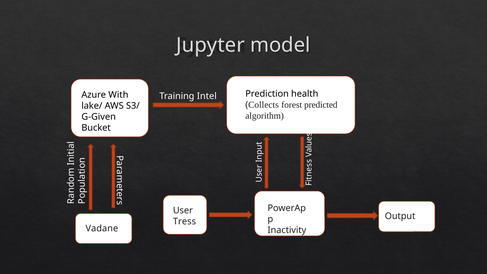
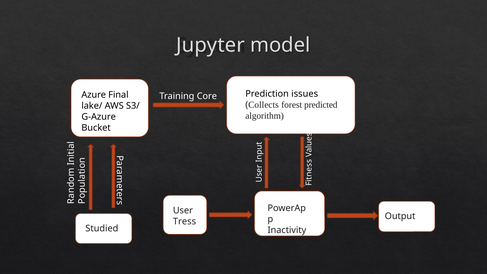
health: health -> issues
With: With -> Final
Intel: Intel -> Core
G-Given: G-Given -> G-Azure
Vadane: Vadane -> Studied
